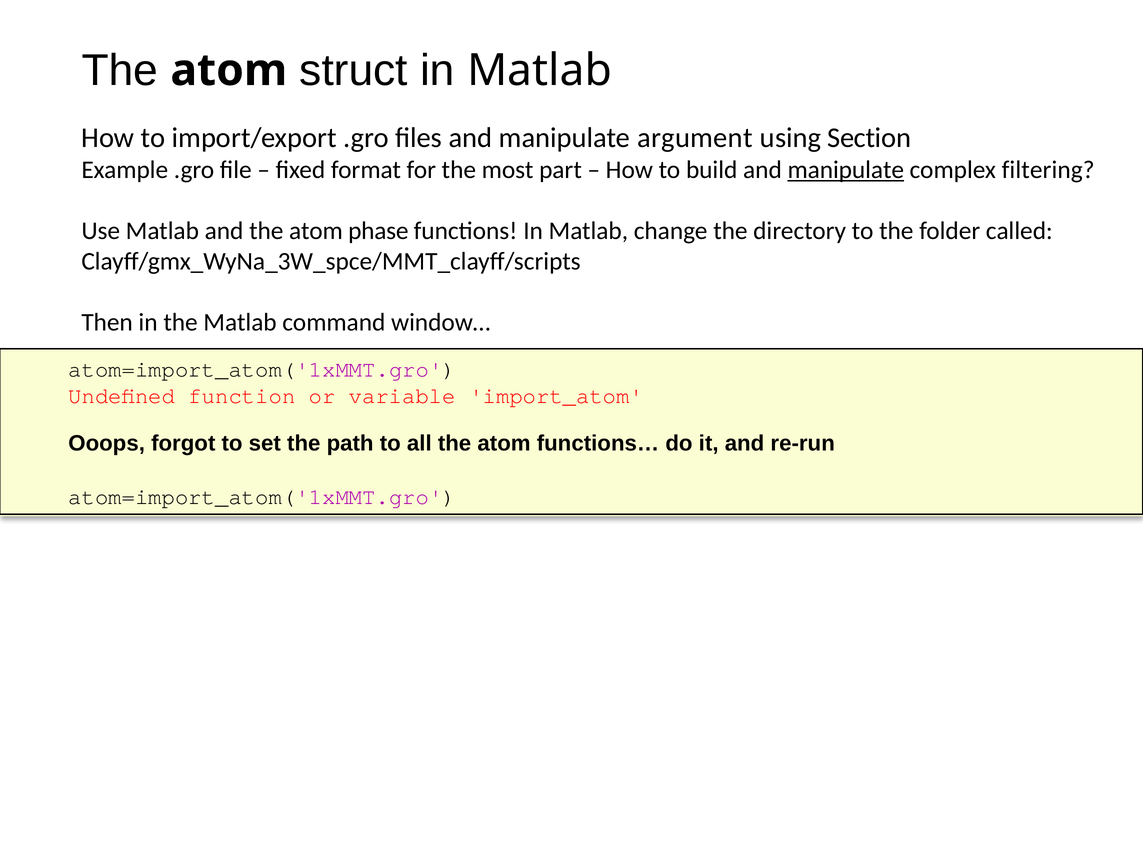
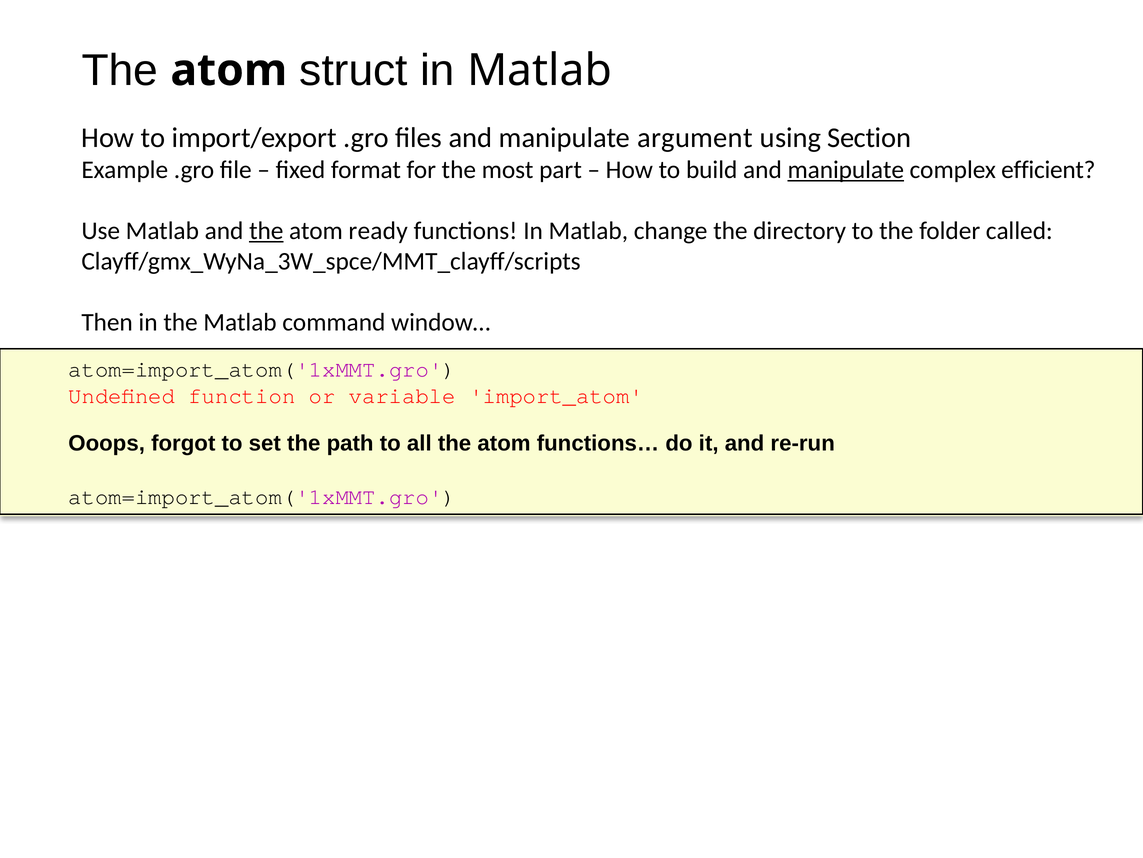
filtering: filtering -> efficient
the at (266, 231) underline: none -> present
phase: phase -> ready
